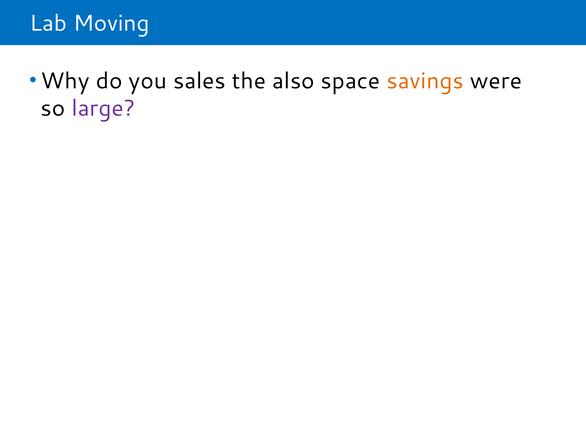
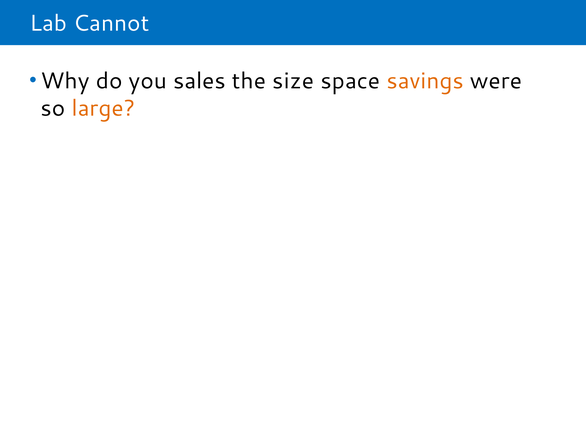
Moving: Moving -> Cannot
also: also -> size
large colour: purple -> orange
